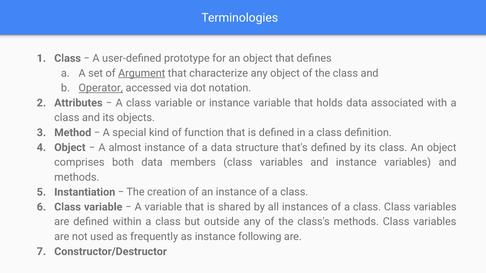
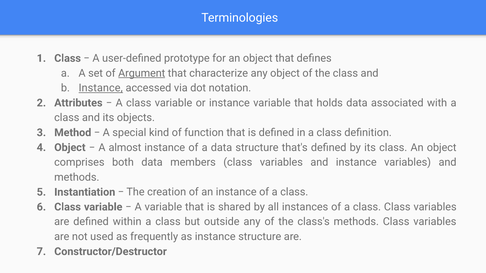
Operator at (101, 88): Operator -> Instance
instance following: following -> structure
